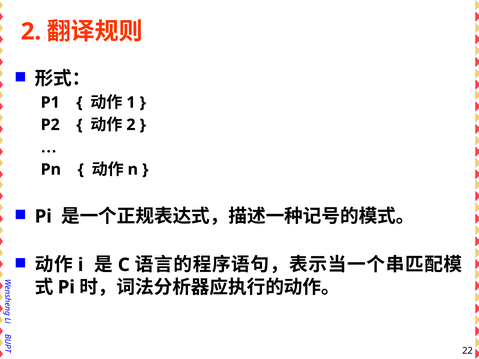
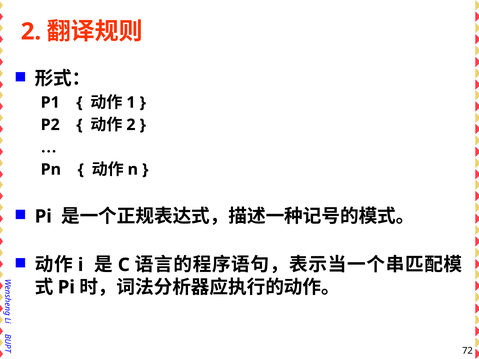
22: 22 -> 72
